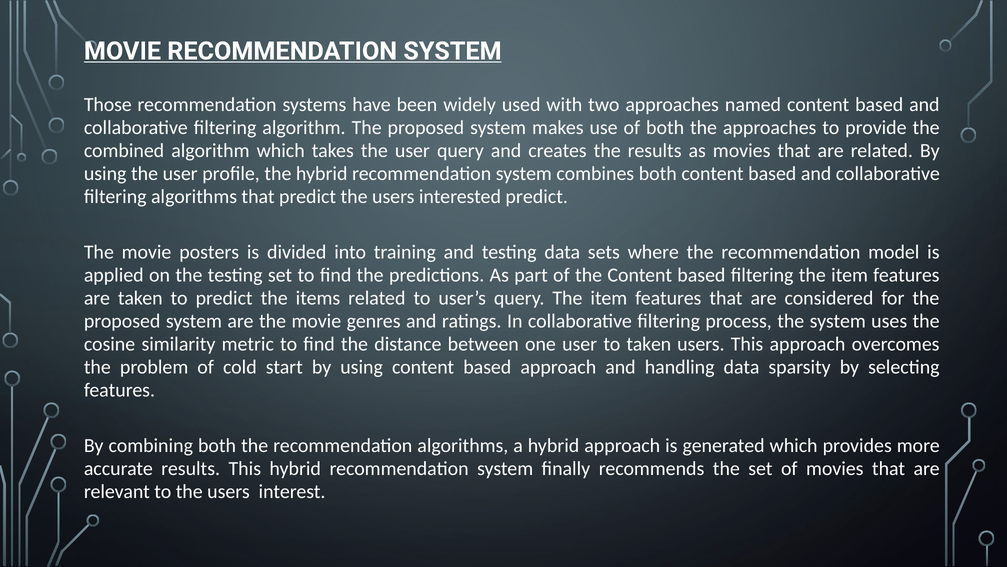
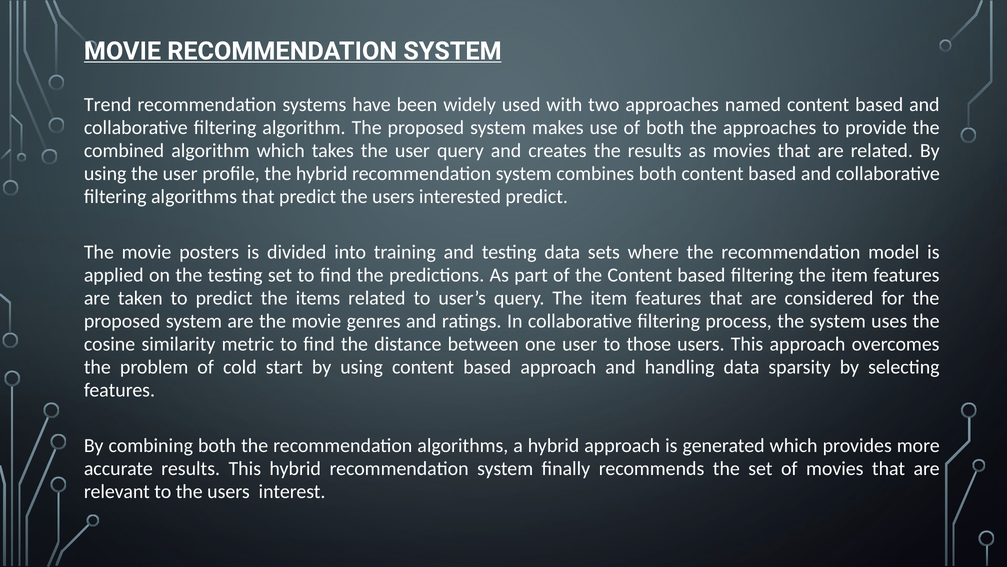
Those: Those -> Trend
to taken: taken -> those
